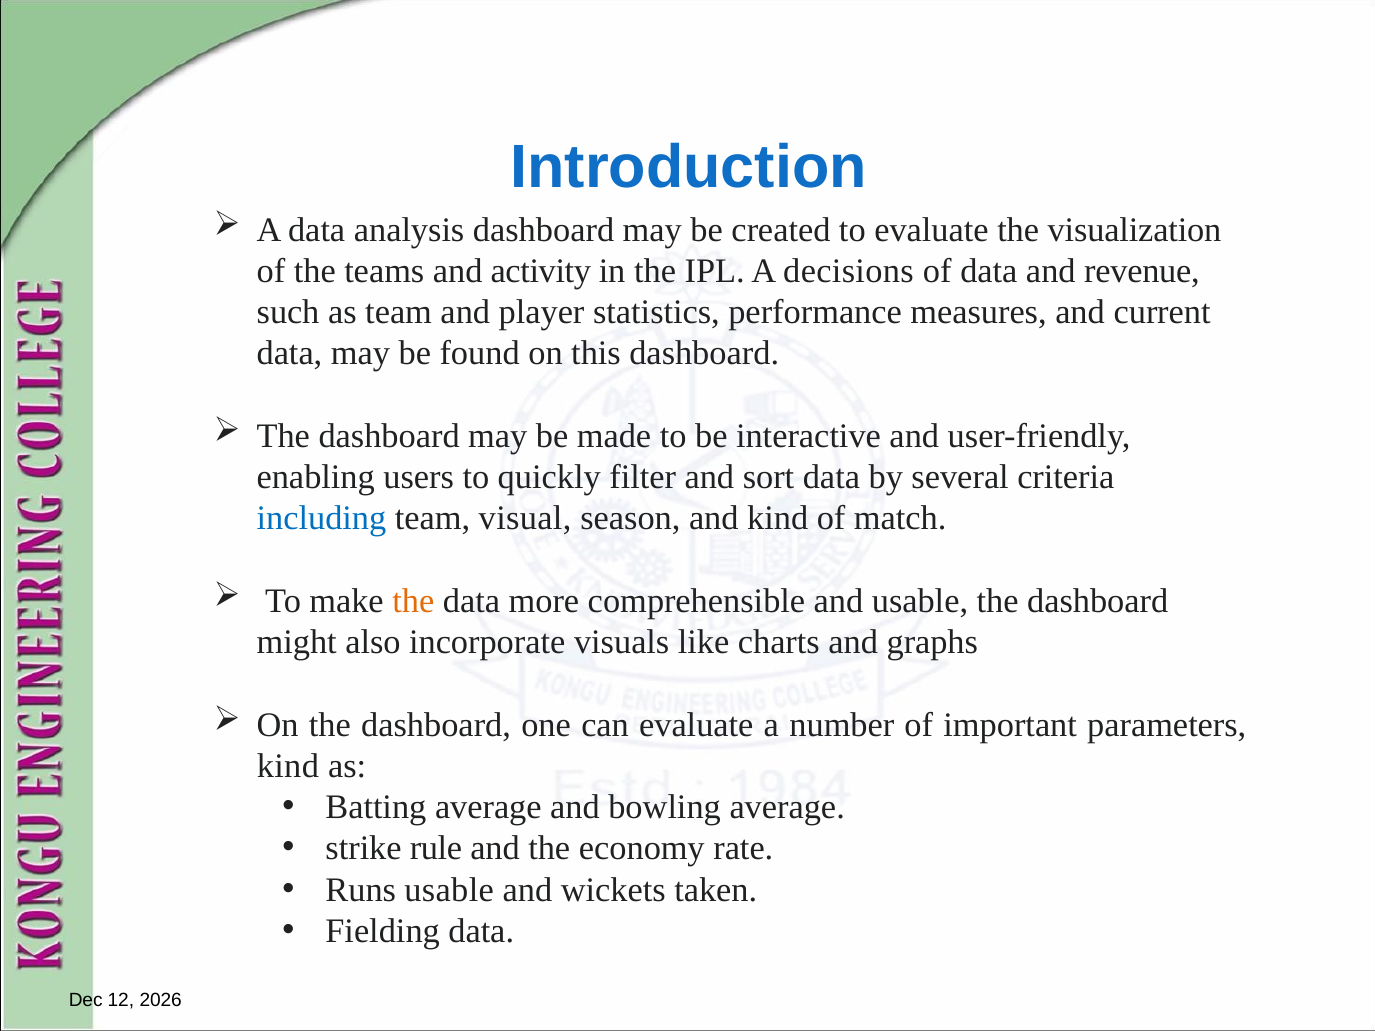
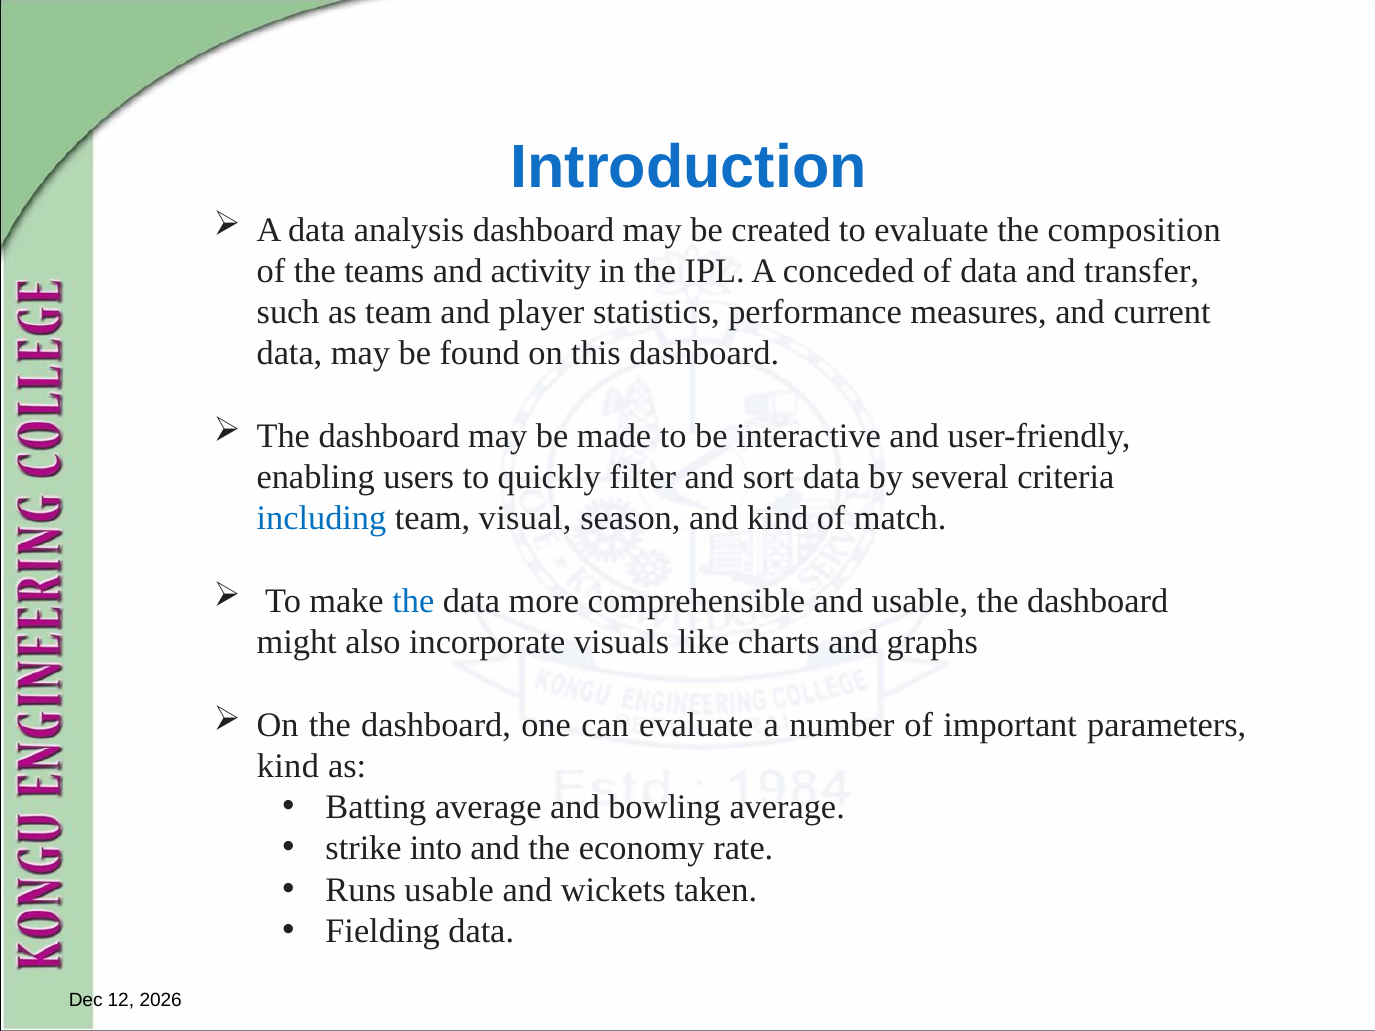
visualization: visualization -> composition
decisions: decisions -> conceded
revenue: revenue -> transfer
the at (413, 601) colour: orange -> blue
rule: rule -> into
